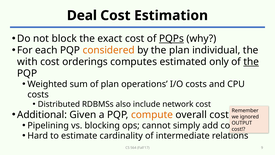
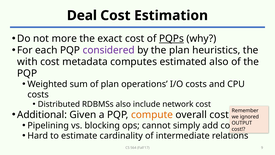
block: block -> more
considered colour: orange -> purple
individual: individual -> heuristics
orderings: orderings -> metadata
estimated only: only -> also
the at (251, 62) underline: present -> none
